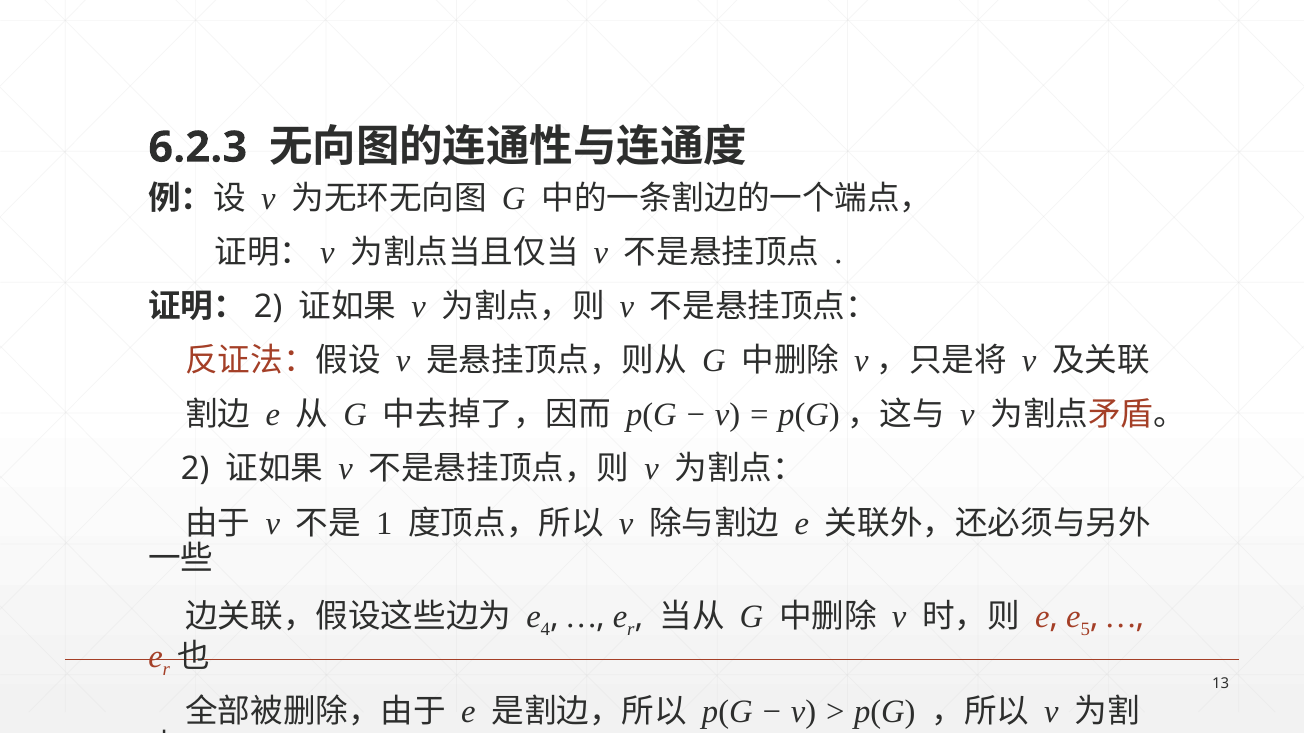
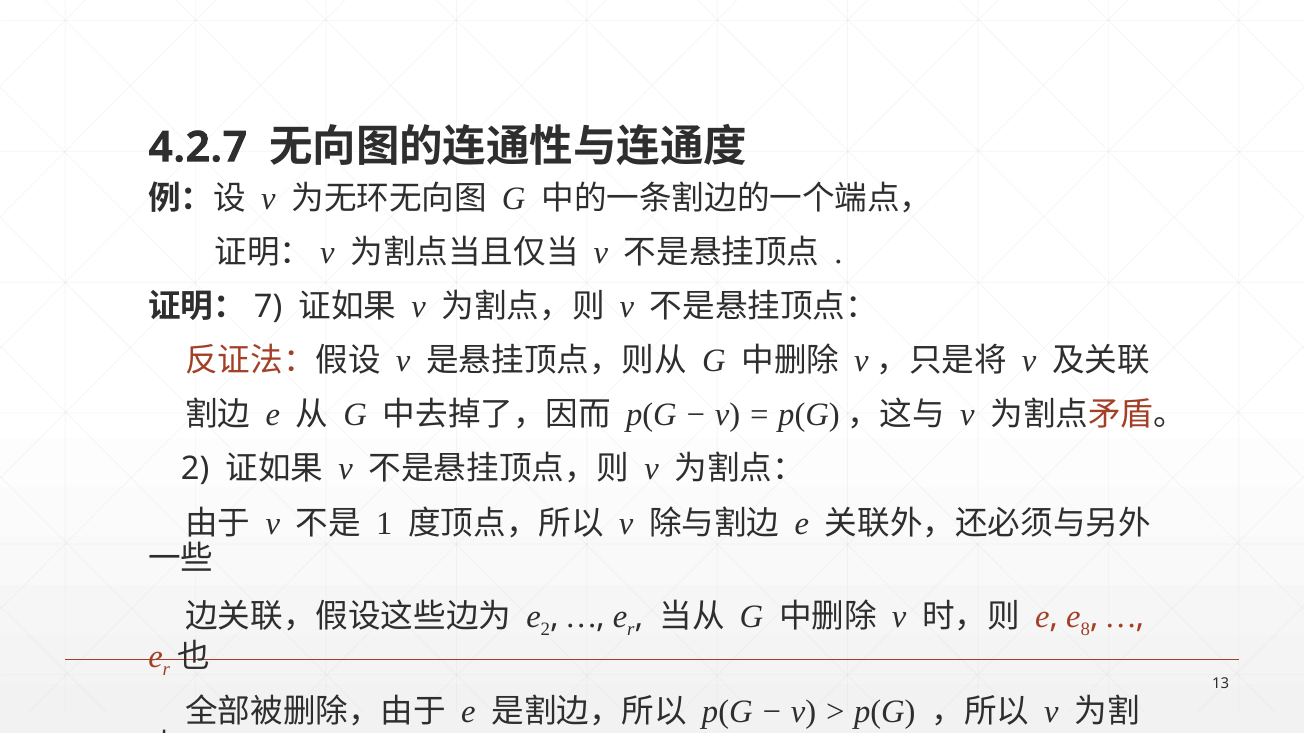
6.2.3: 6.2.3 -> 4.2.7
2 at (268, 307): 2 -> 7
e 4: 4 -> 2
5: 5 -> 8
